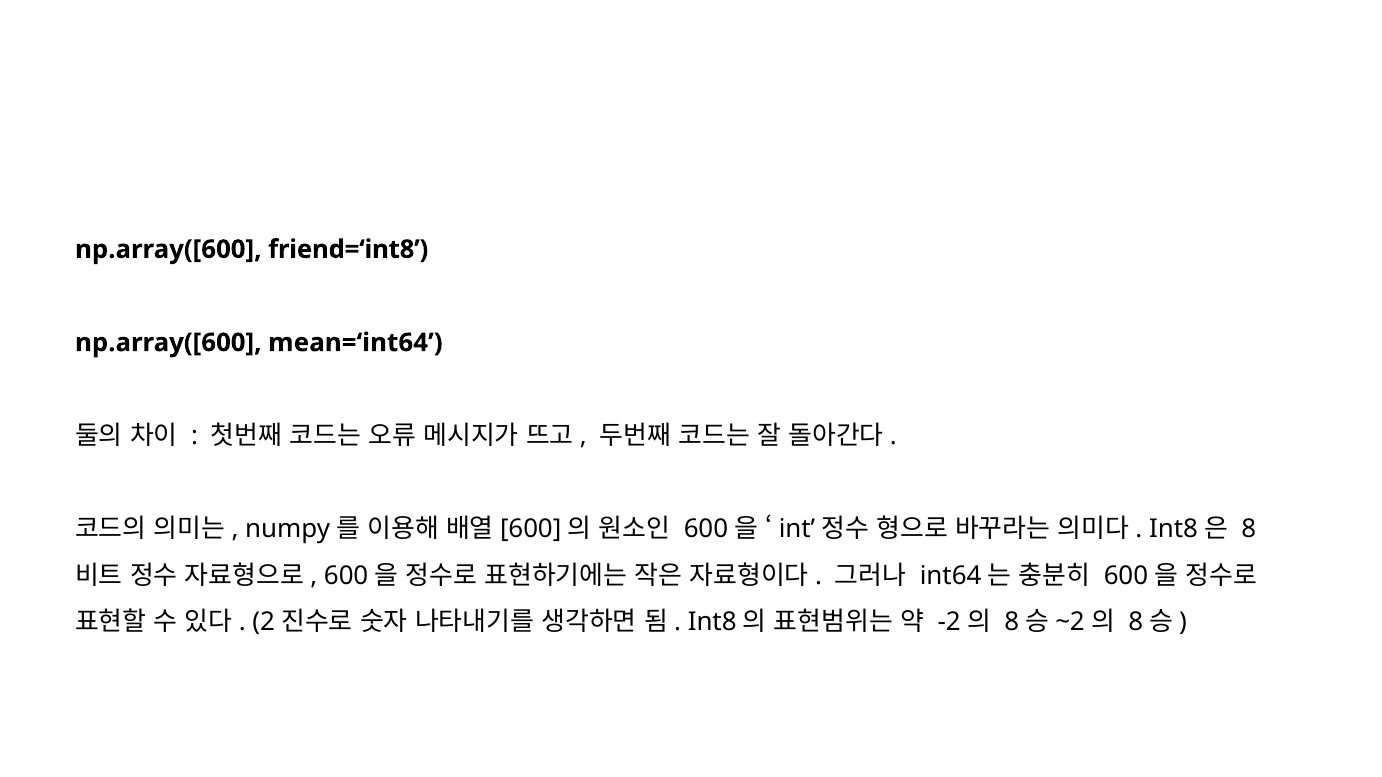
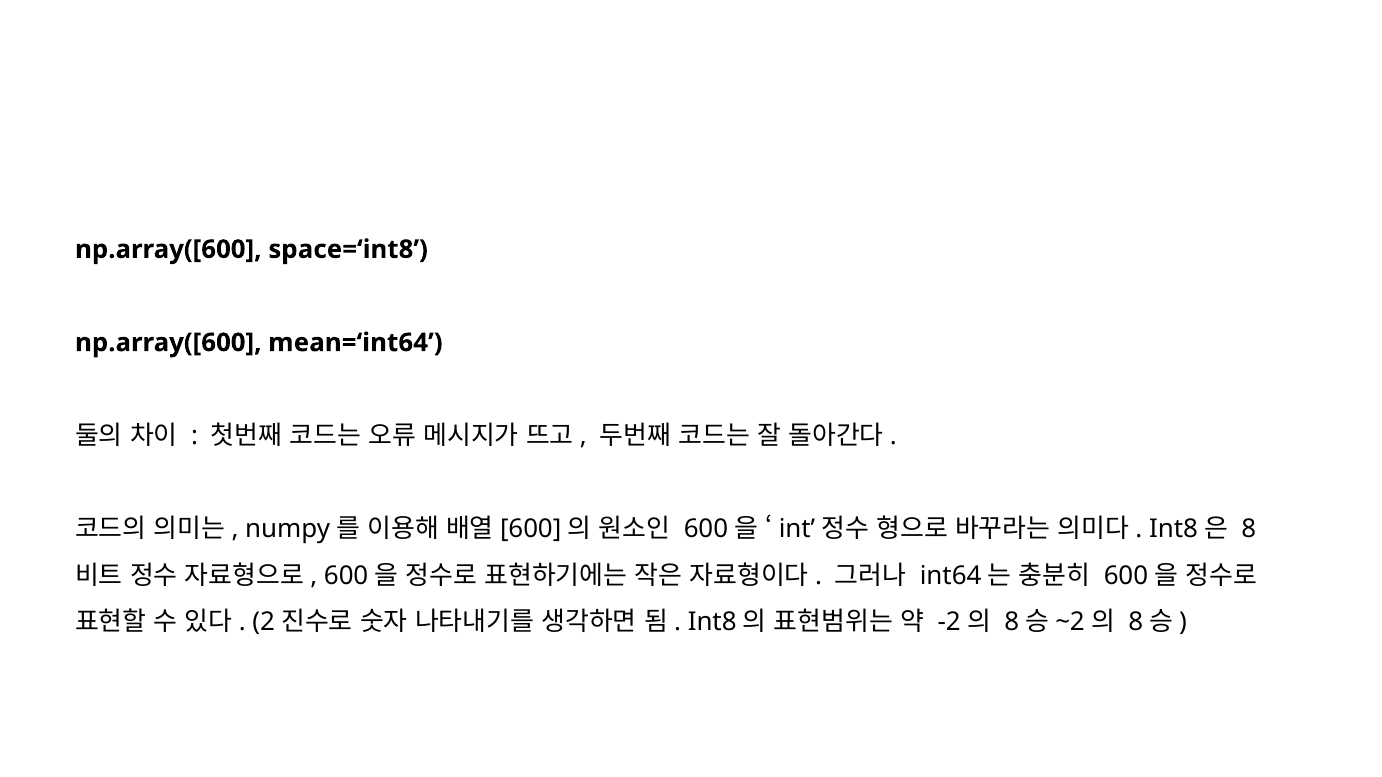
friend=‘int8: friend=‘int8 -> space=‘int8
